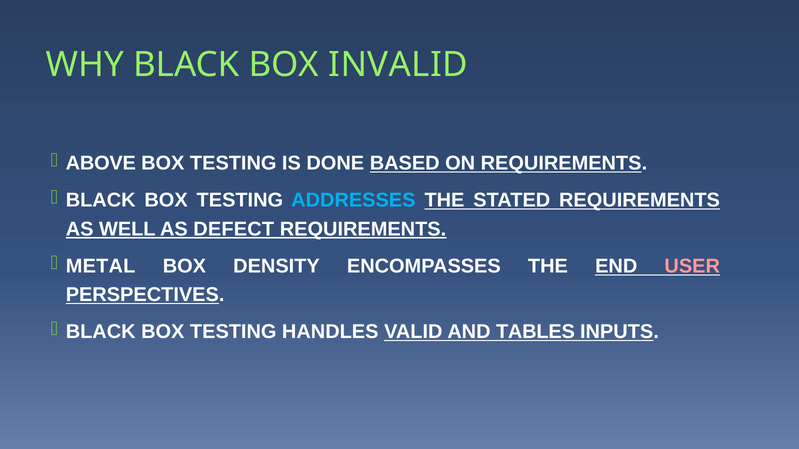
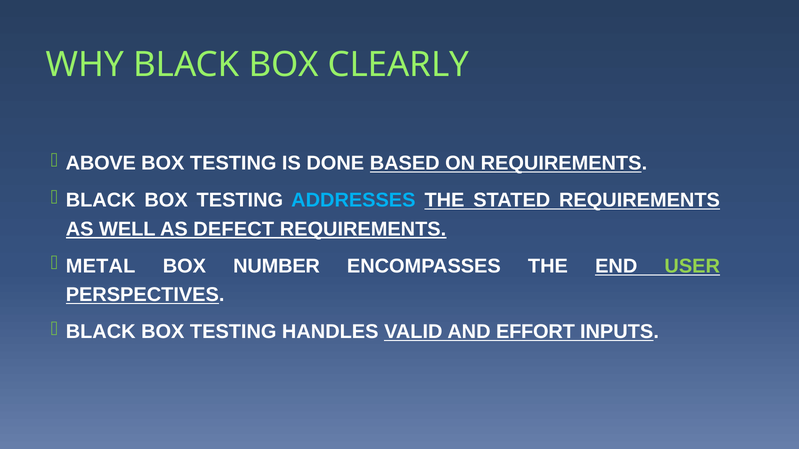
INVALID: INVALID -> CLEARLY
DENSITY: DENSITY -> NUMBER
USER colour: pink -> light green
TABLES: TABLES -> EFFORT
